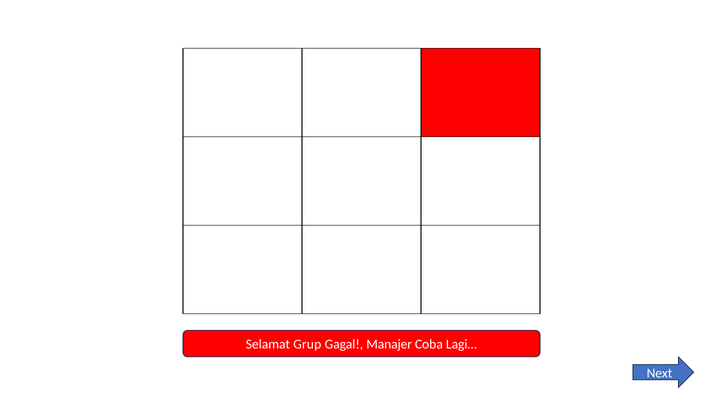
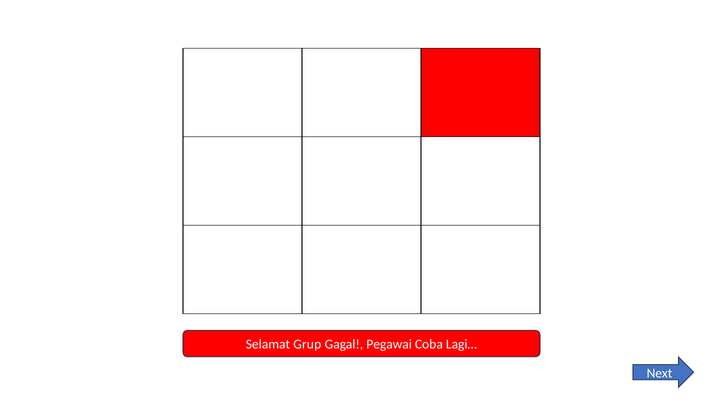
Manajer: Manajer -> Pegawai
